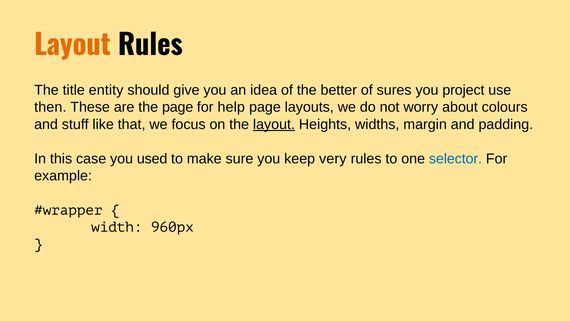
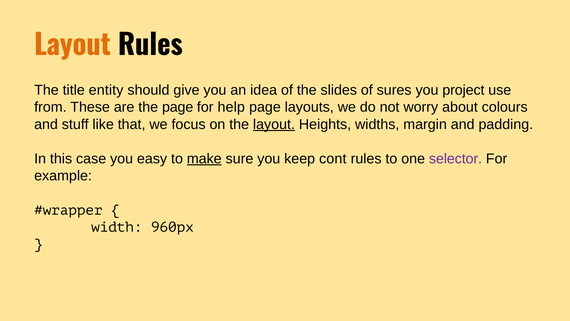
better: better -> slides
then: then -> from
used: used -> easy
make underline: none -> present
very: very -> cont
selector colour: blue -> purple
